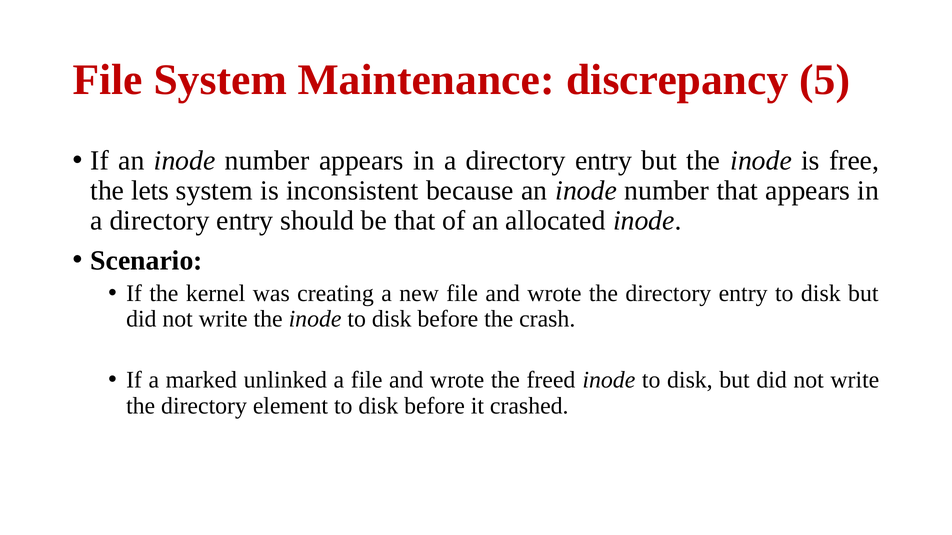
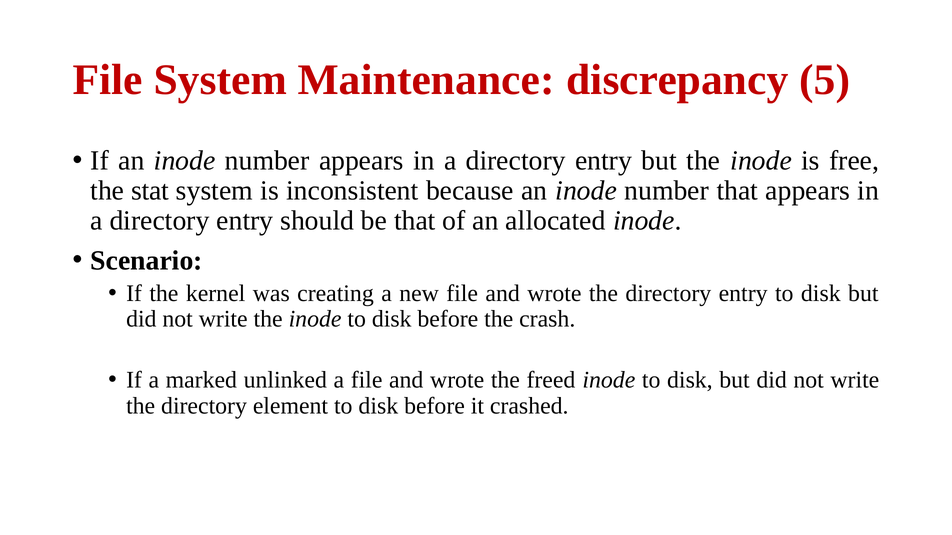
lets: lets -> stat
